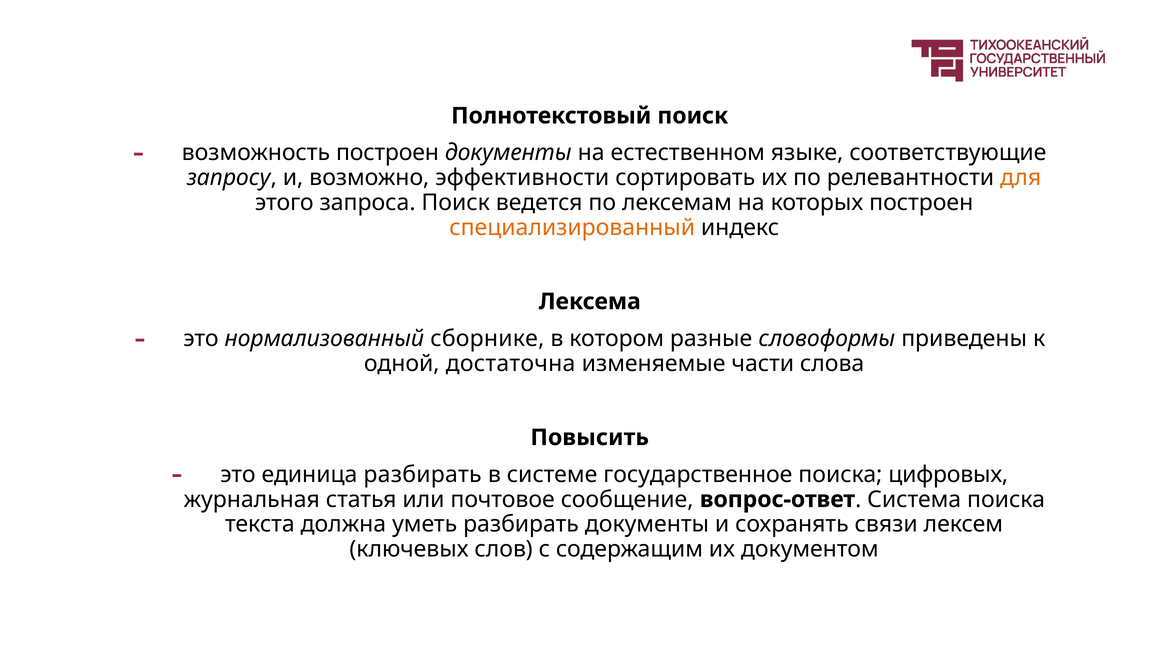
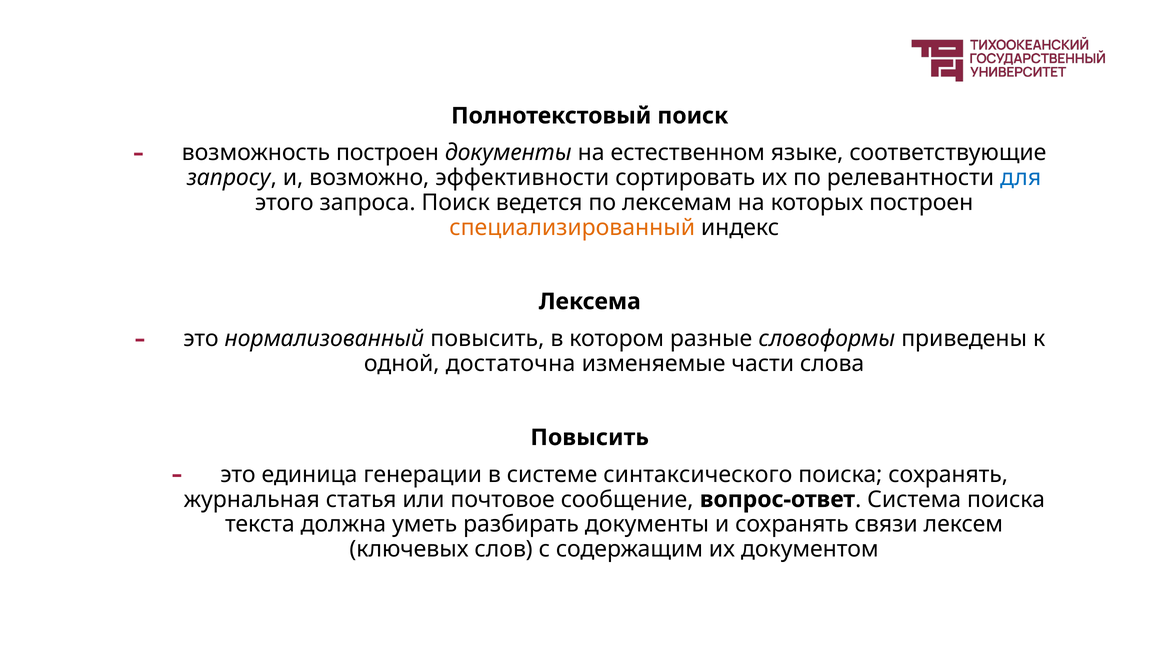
для colour: orange -> blue
нормализованный сборнике: сборнике -> повысить
единица разбирать: разбирать -> генерации
государственное: государственное -> синтаксического
поиска цифровых: цифровых -> сохранять
